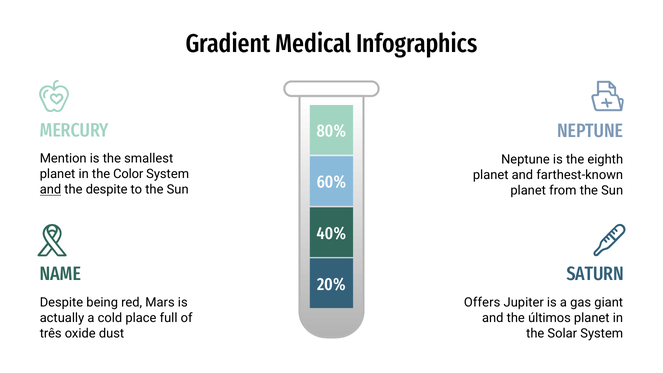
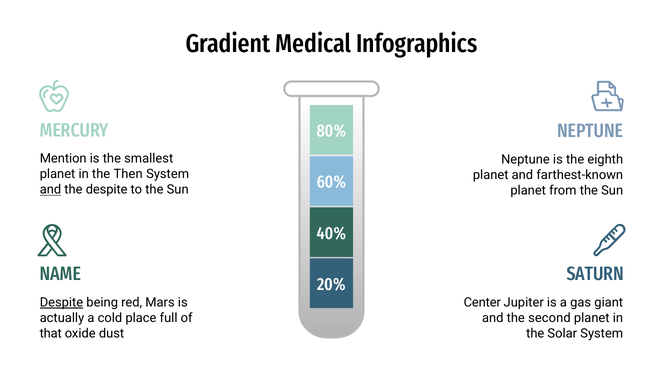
Color: Color -> Then
Despite at (61, 302) underline: none -> present
Offers: Offers -> Center
últimos: últimos -> second
três: três -> that
